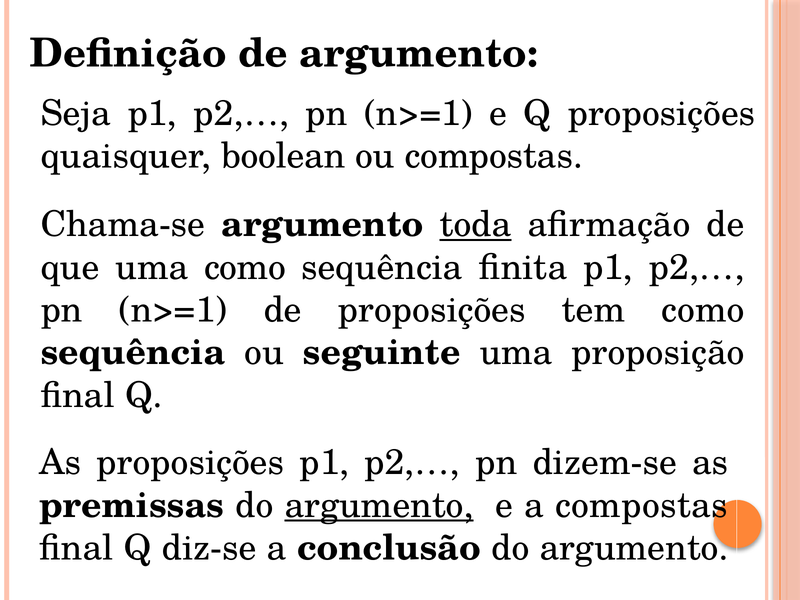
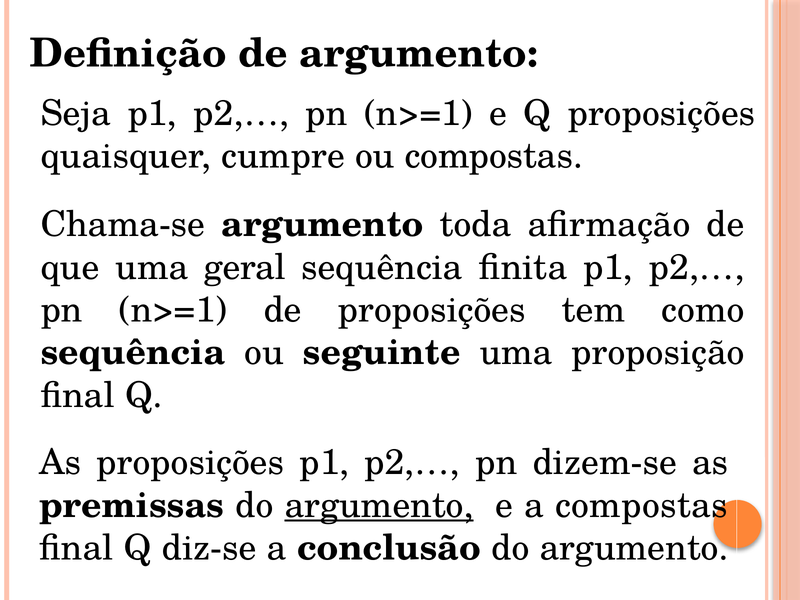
boolean: boolean -> cumpre
toda underline: present -> none
uma como: como -> geral
